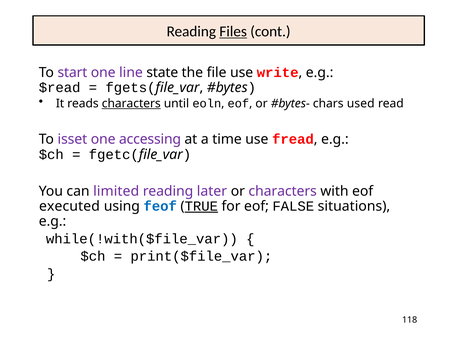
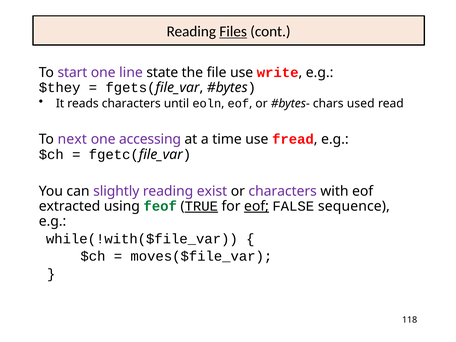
$read: $read -> $they
characters at (131, 103) underline: present -> none
isset: isset -> next
limited: limited -> slightly
later: later -> exist
executed: executed -> extracted
feof colour: blue -> green
eof at (256, 206) underline: none -> present
situations: situations -> sequence
print($file_var: print($file_var -> moves($file_var
